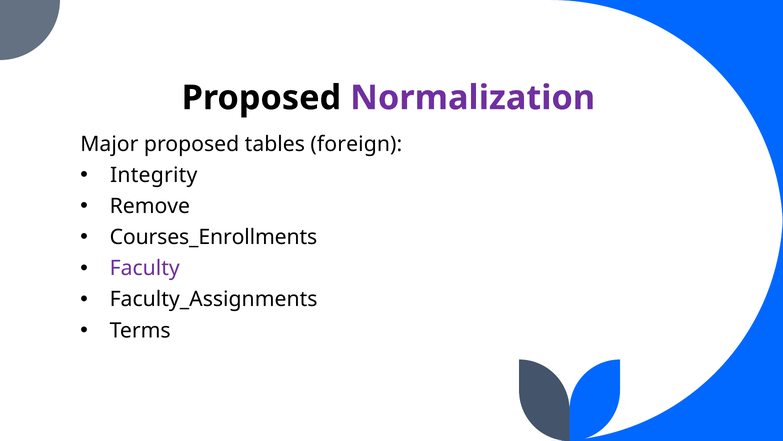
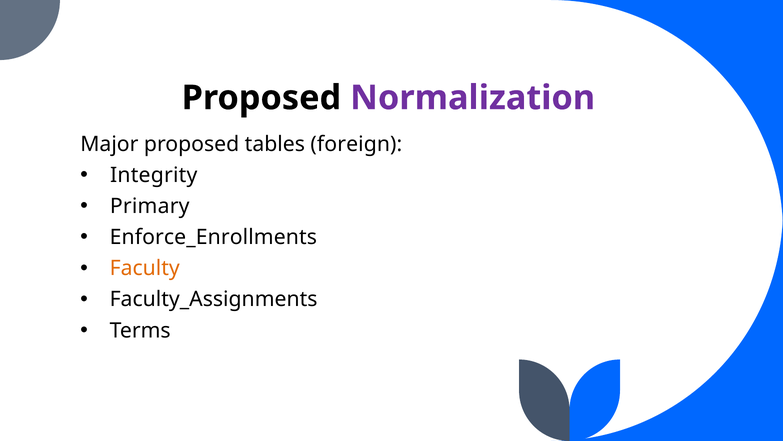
Remove: Remove -> Primary
Courses_Enrollments: Courses_Enrollments -> Enforce_Enrollments
Faculty colour: purple -> orange
